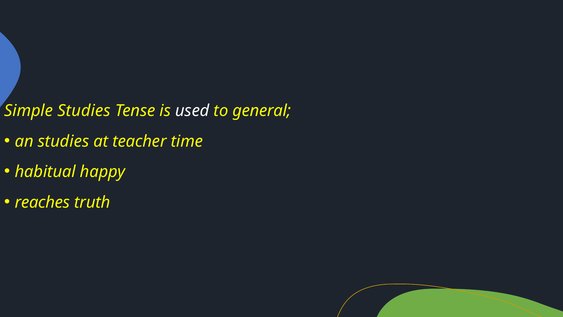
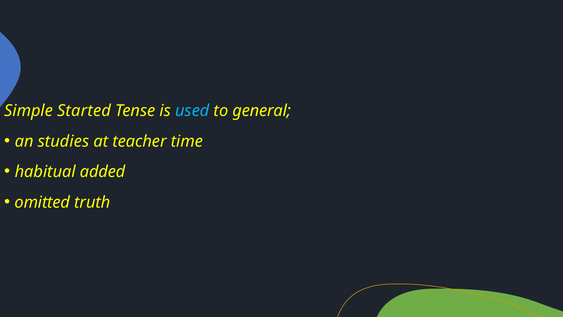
Simple Studies: Studies -> Started
used colour: white -> light blue
happy: happy -> added
reaches: reaches -> omitted
